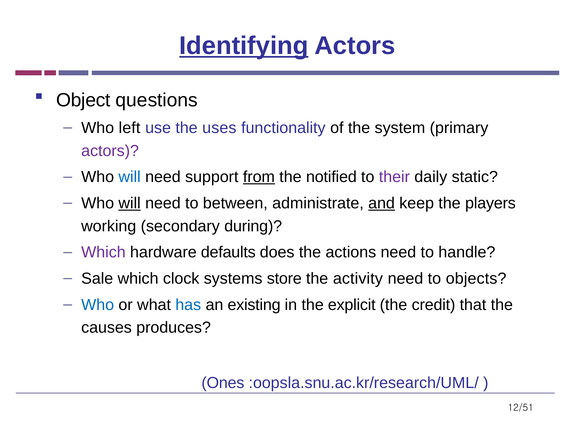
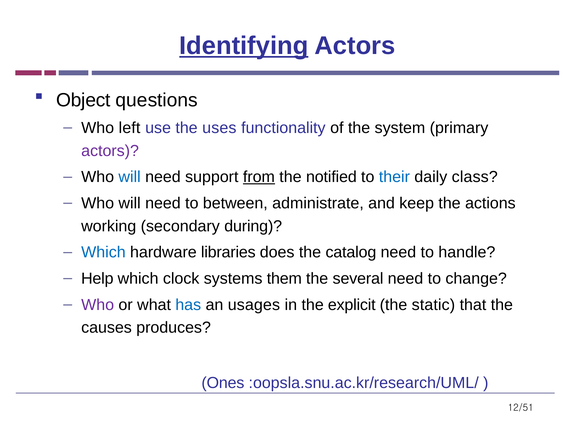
their colour: purple -> blue
static: static -> class
will at (130, 203) underline: present -> none
and underline: present -> none
players: players -> actions
Which at (103, 253) colour: purple -> blue
defaults: defaults -> libraries
actions: actions -> catalog
Sale: Sale -> Help
store: store -> them
activity: activity -> several
objects: objects -> change
Who at (98, 305) colour: blue -> purple
existing: existing -> usages
credit: credit -> static
